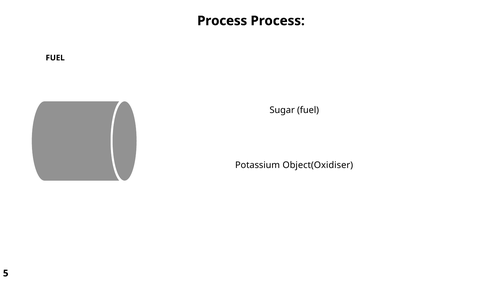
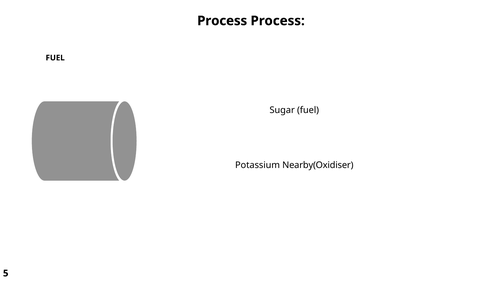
Object(Oxidiser: Object(Oxidiser -> Nearby(Oxidiser
